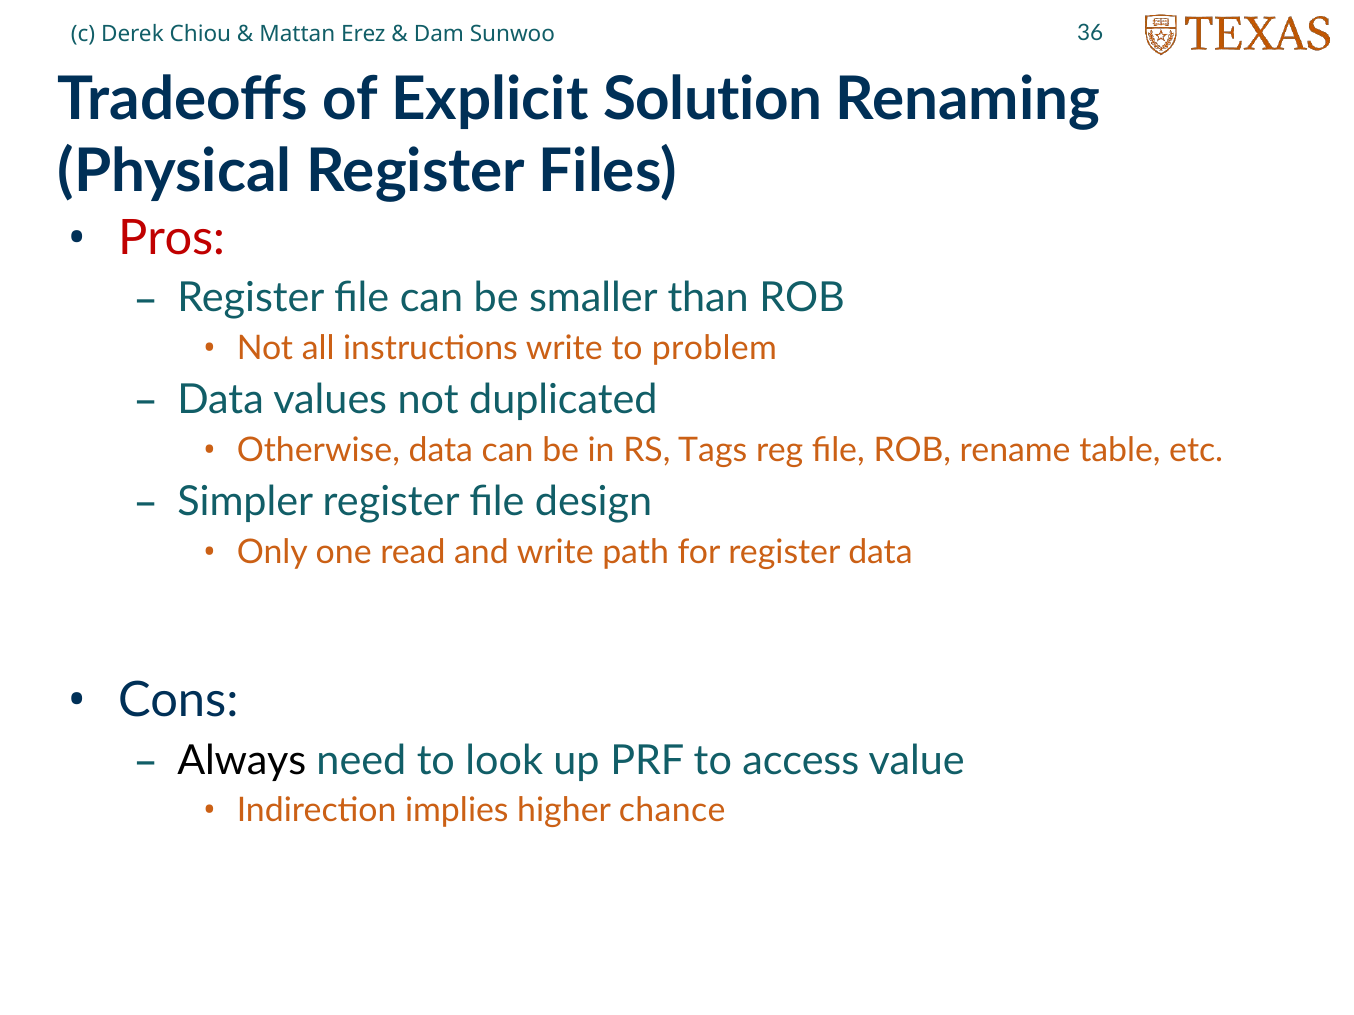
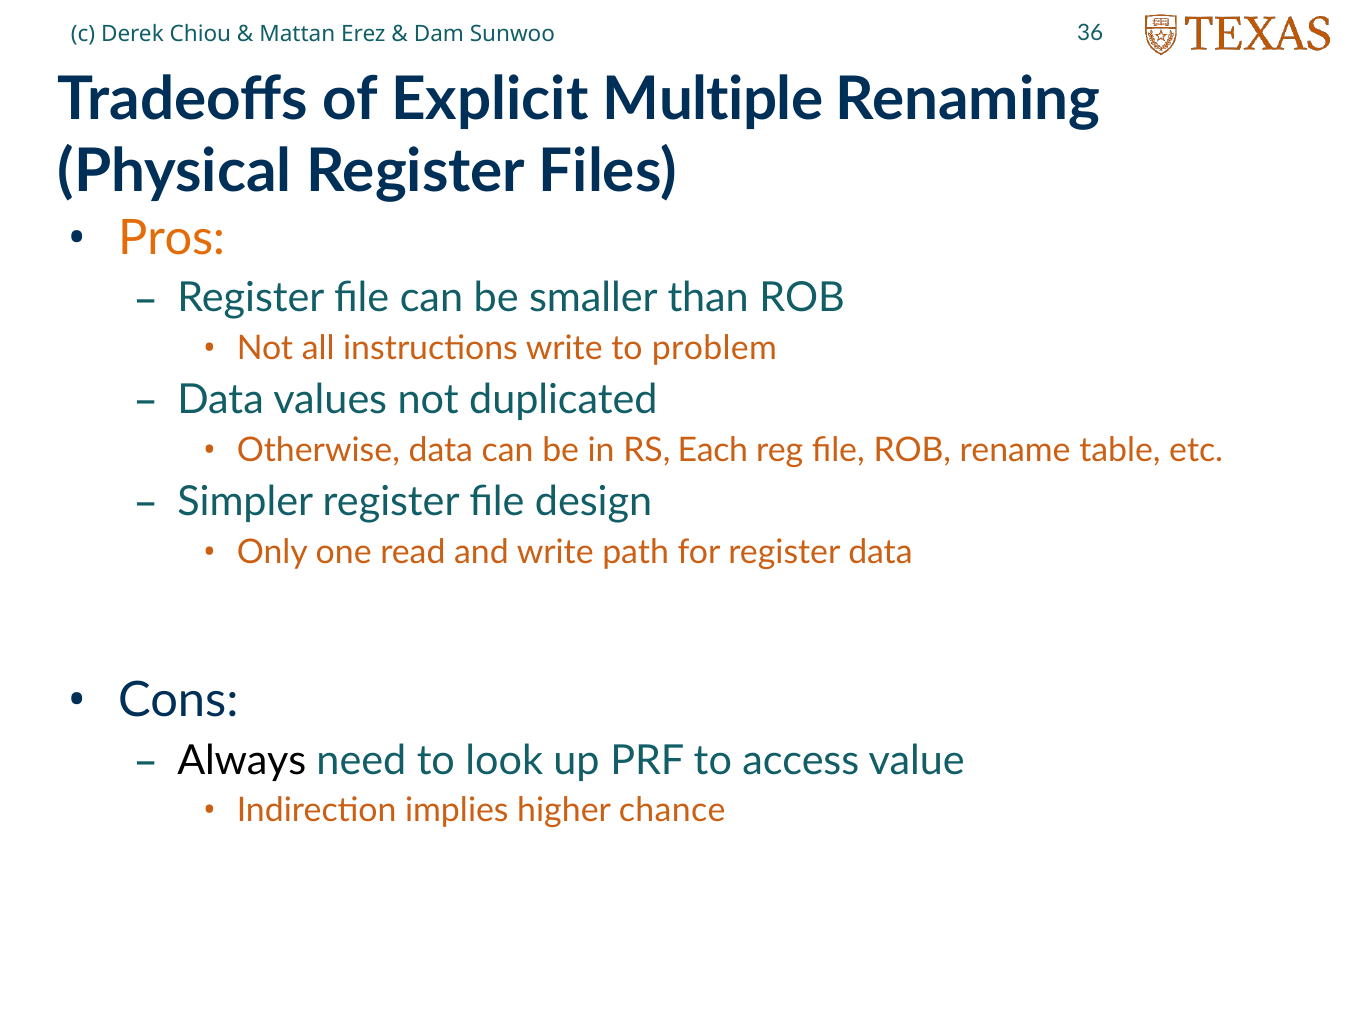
Solution: Solution -> Multiple
Pros colour: red -> orange
Tags: Tags -> Each
